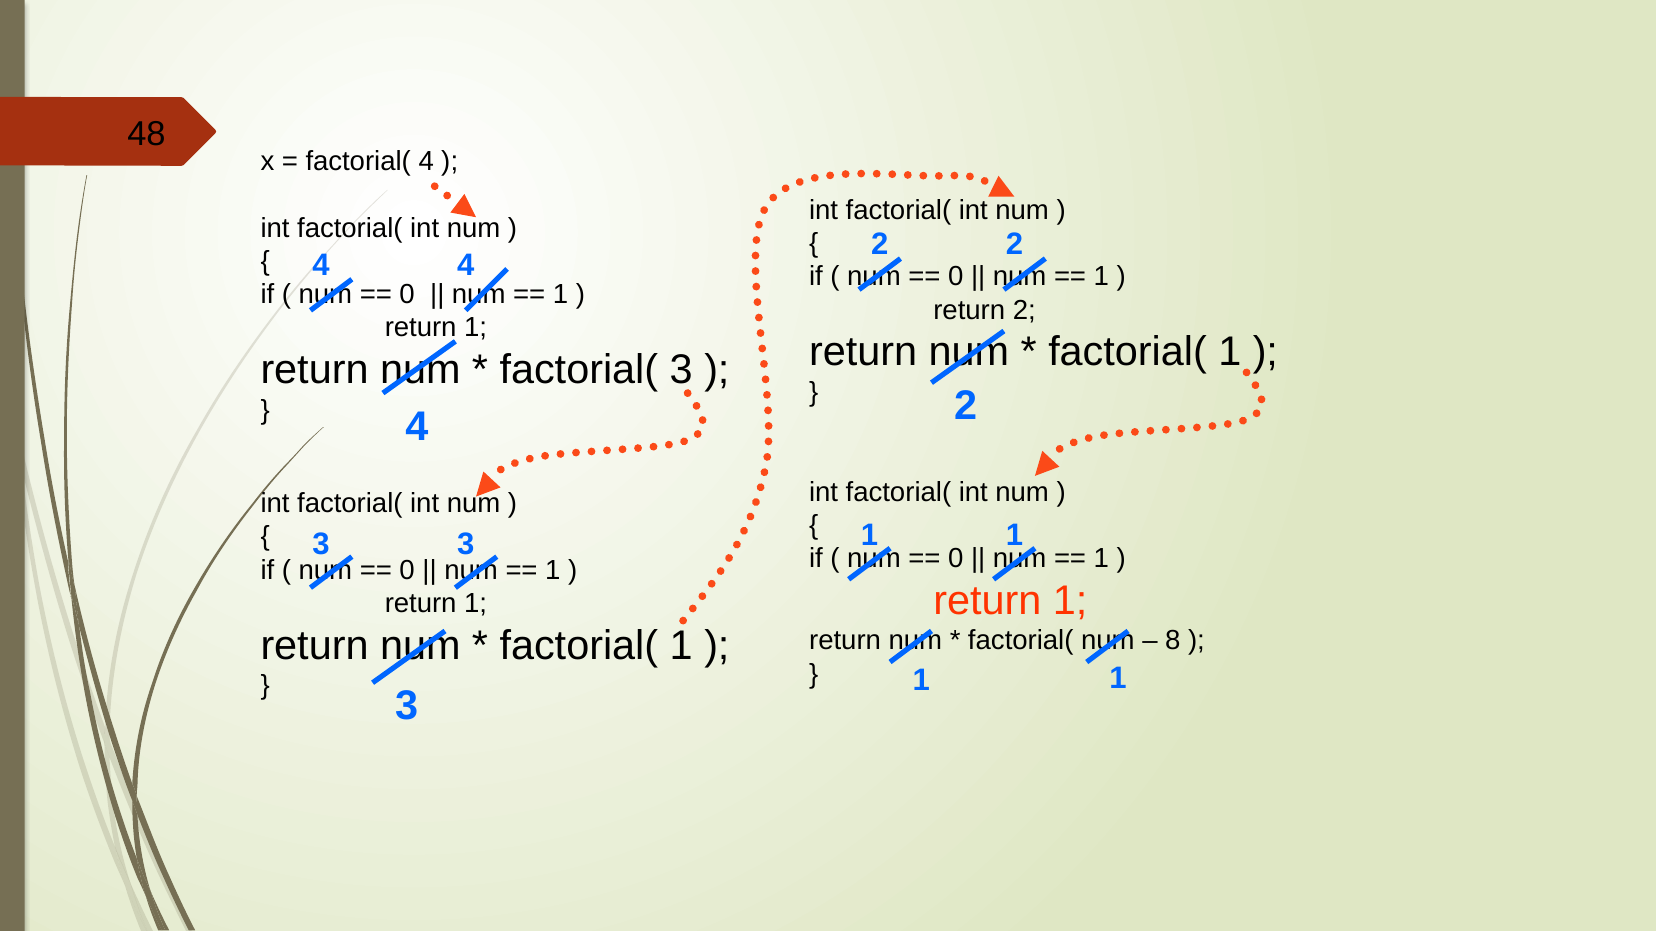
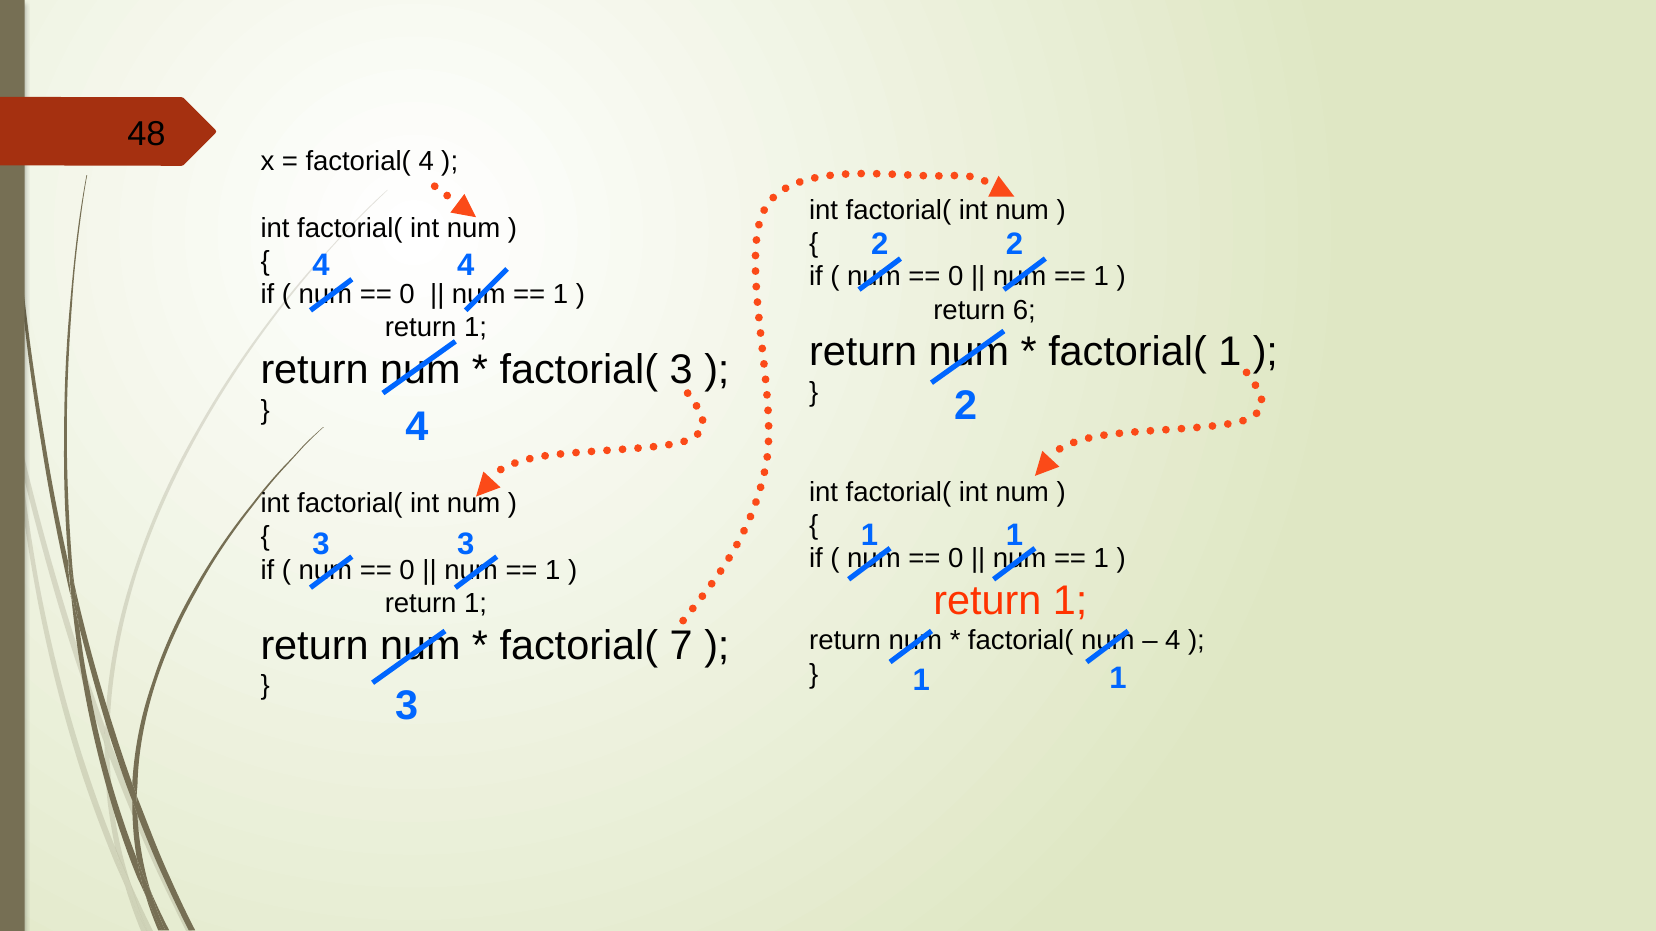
2 at (1024, 310): 2 -> 6
1 at (681, 646): 1 -> 7
8 at (1173, 641): 8 -> 4
